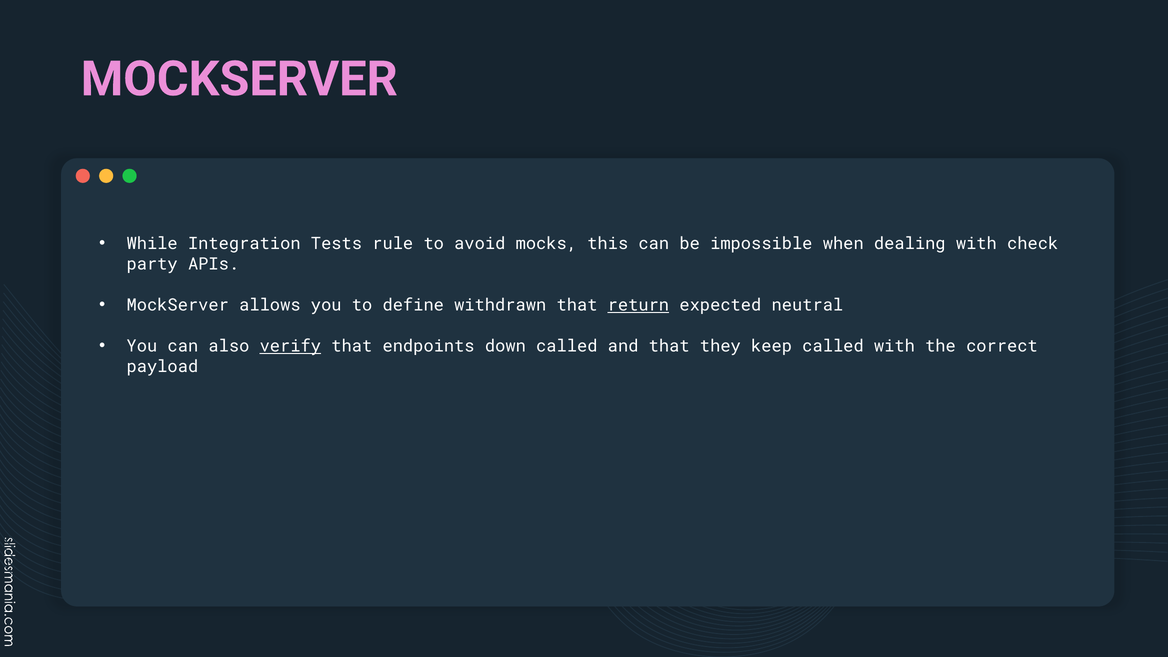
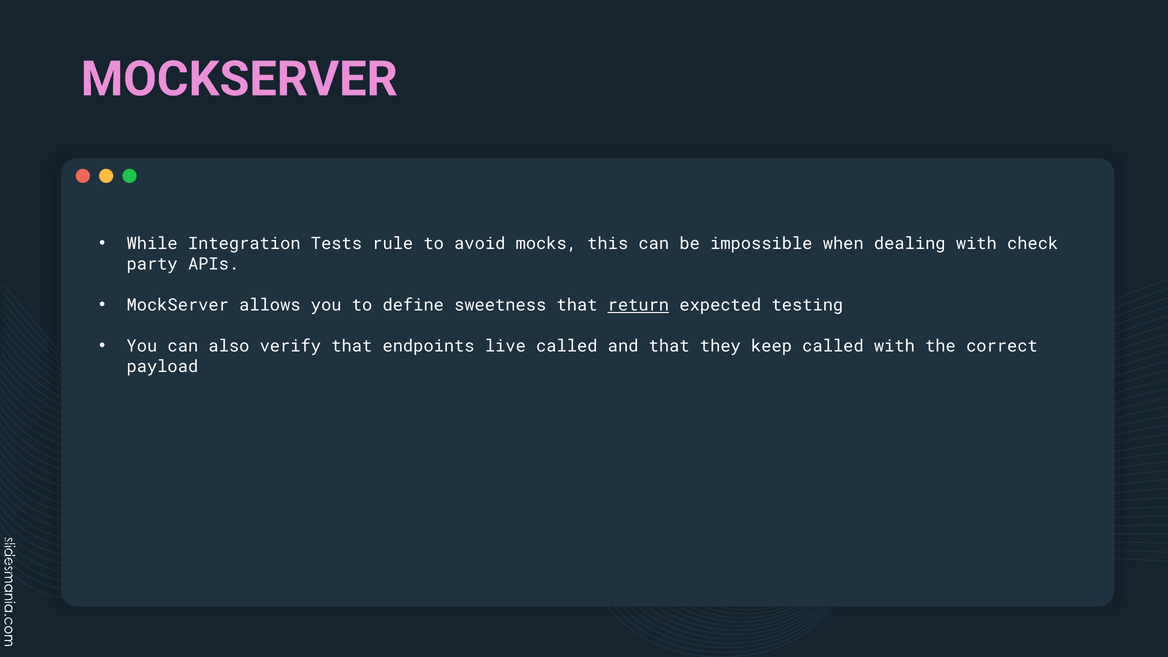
withdrawn: withdrawn -> sweetness
neutral: neutral -> testing
verify underline: present -> none
down: down -> live
